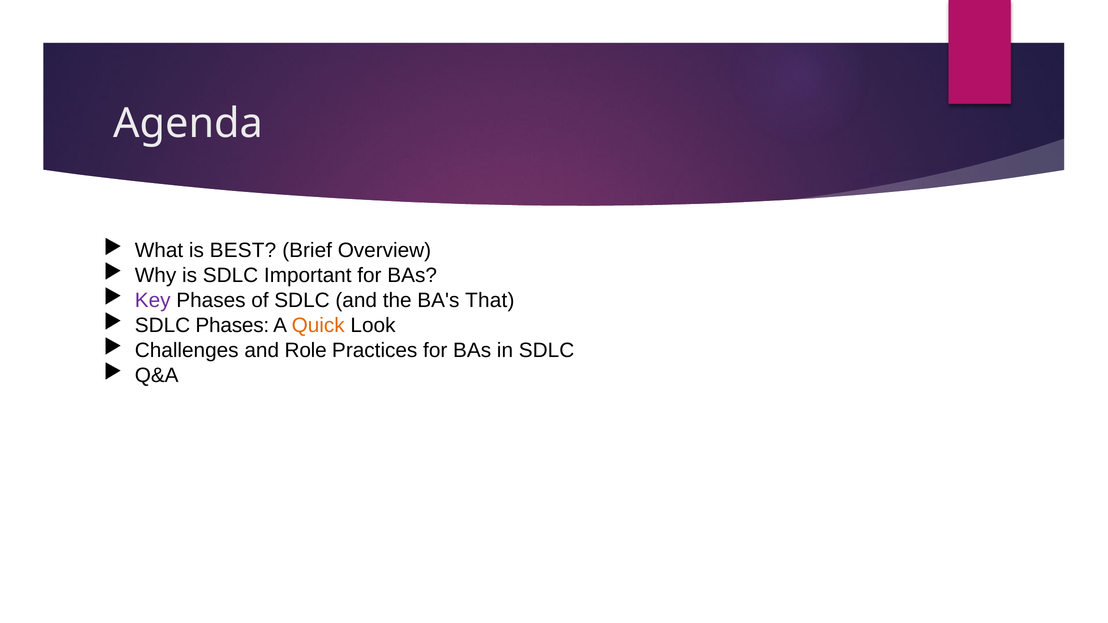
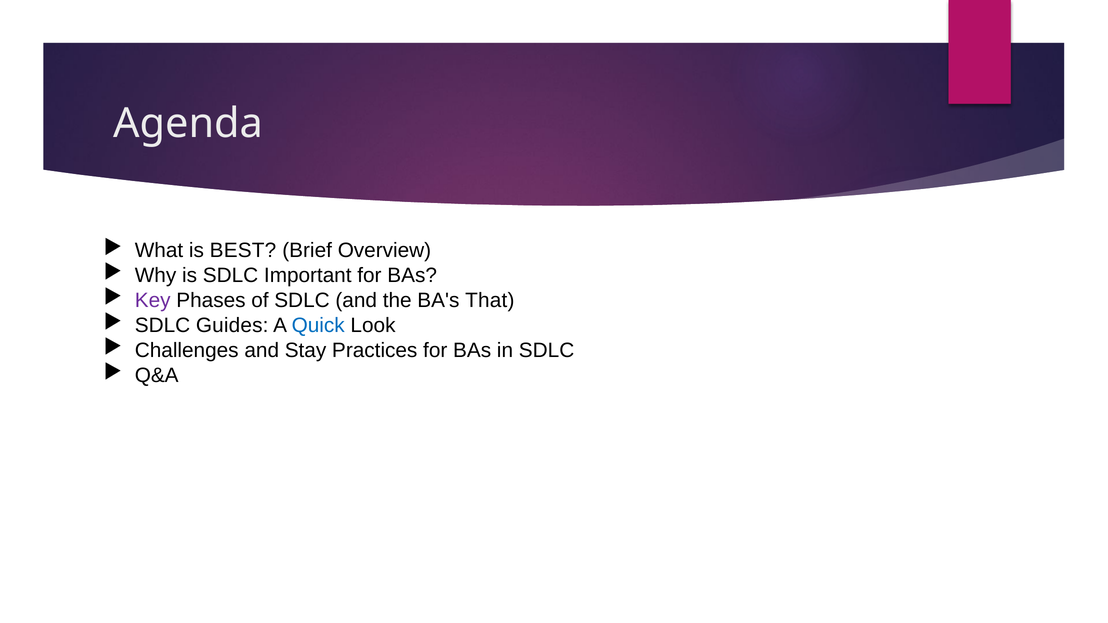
SDLC Phases: Phases -> Guides
Quick colour: orange -> blue
Role: Role -> Stay
